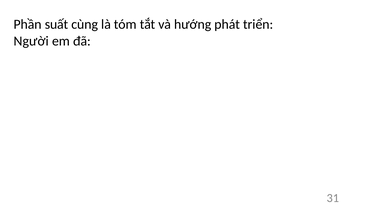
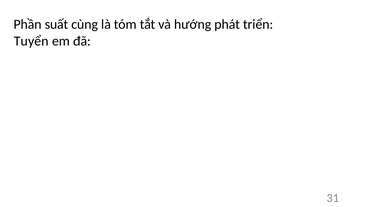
Người: Người -> Tuyển
